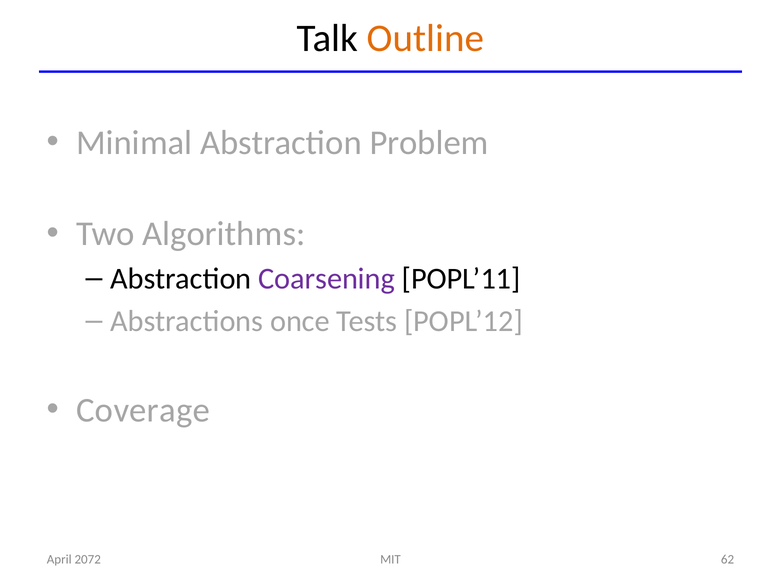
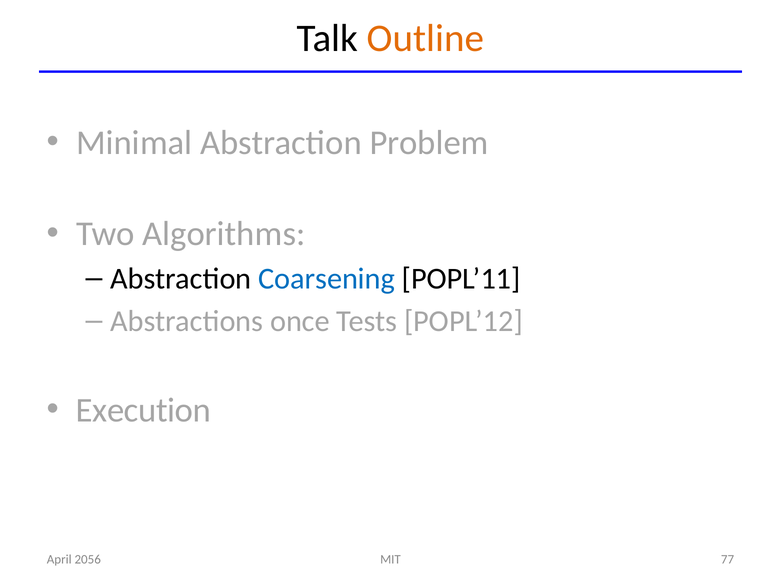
Coarsening colour: purple -> blue
Coverage: Coverage -> Execution
62: 62 -> 77
2072: 2072 -> 2056
